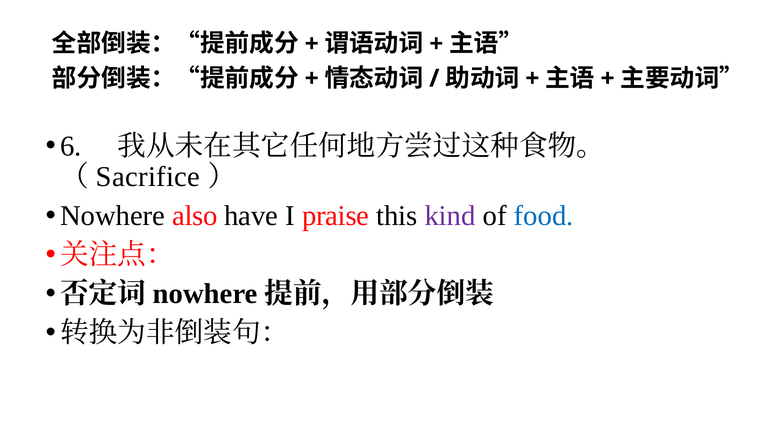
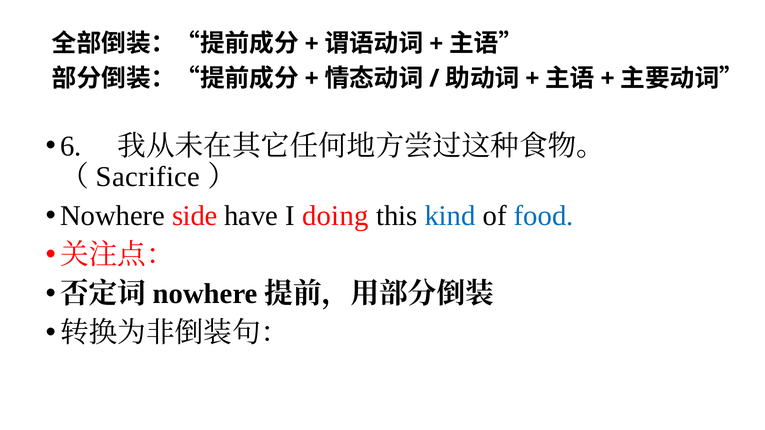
also: also -> side
praise: praise -> doing
kind colour: purple -> blue
